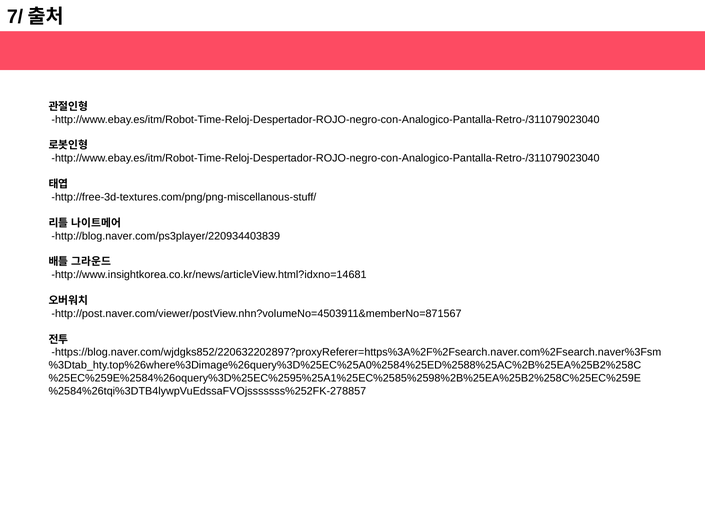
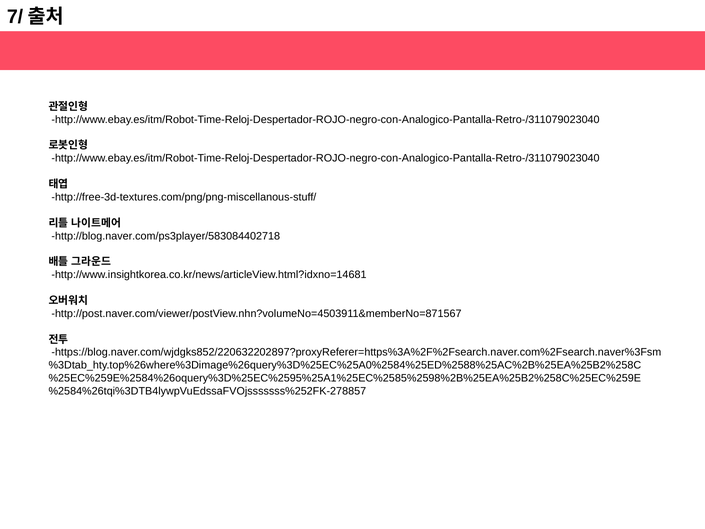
http://blog.naver.com/ps3player/220934403839: http://blog.naver.com/ps3player/220934403839 -> http://blog.naver.com/ps3player/583084402718
